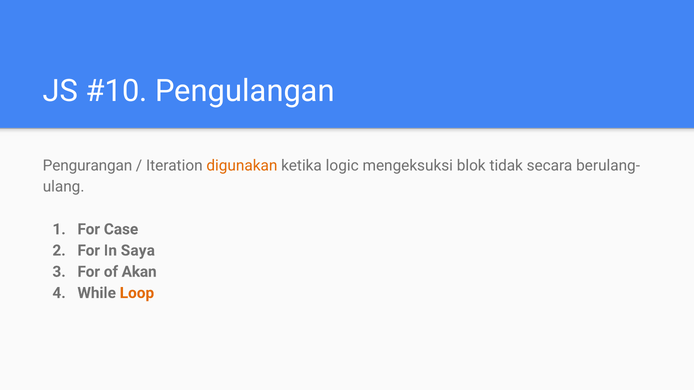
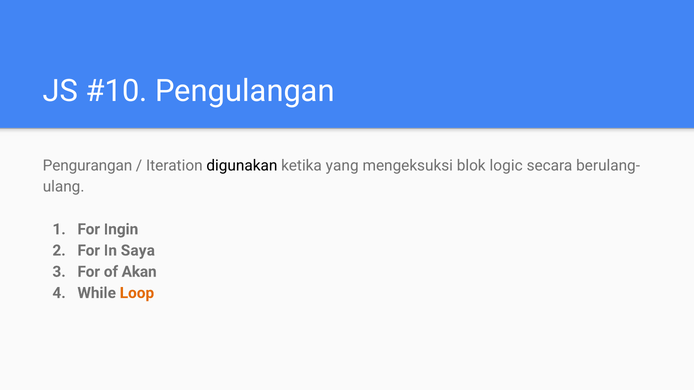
digunakan colour: orange -> black
logic: logic -> yang
tidak: tidak -> logic
Case: Case -> Ingin
